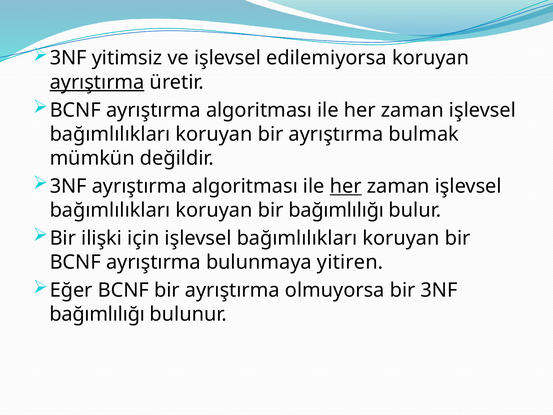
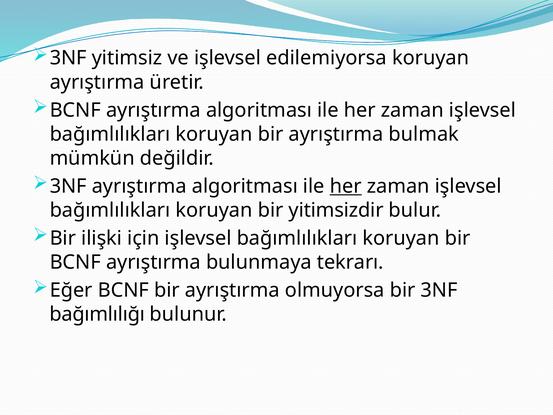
ayrıştırma at (97, 82) underline: present -> none
bir bağımlılığı: bağımlılığı -> yitimsizdir
yitiren: yitiren -> tekrarı
